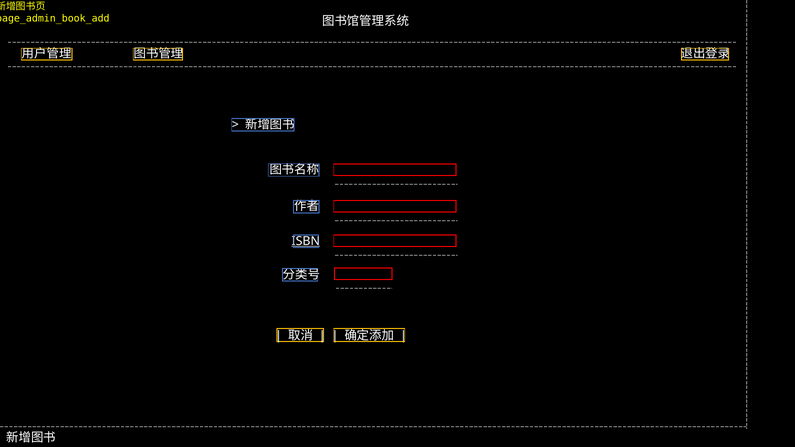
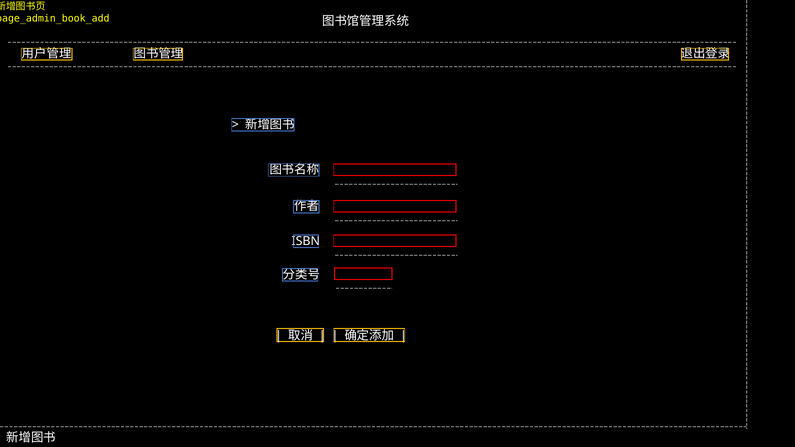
ISBN underline: present -> none
